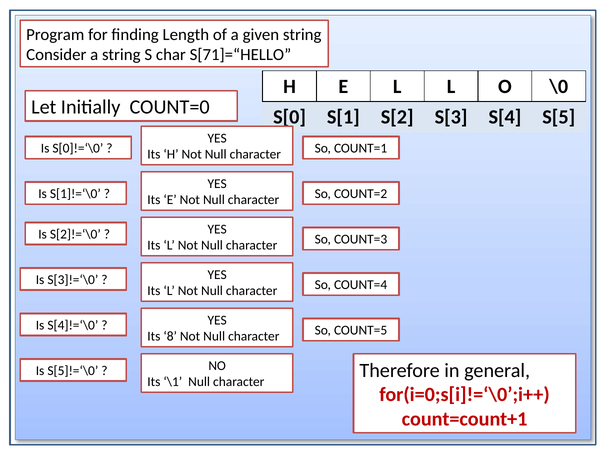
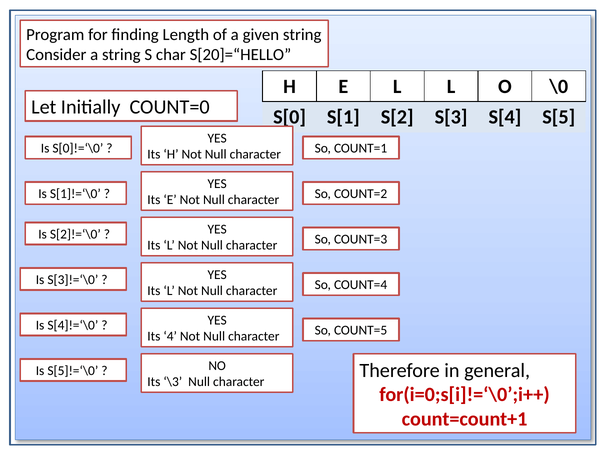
S[71]=“HELLO: S[71]=“HELLO -> S[20]=“HELLO
8: 8 -> 4
\1: \1 -> \3
